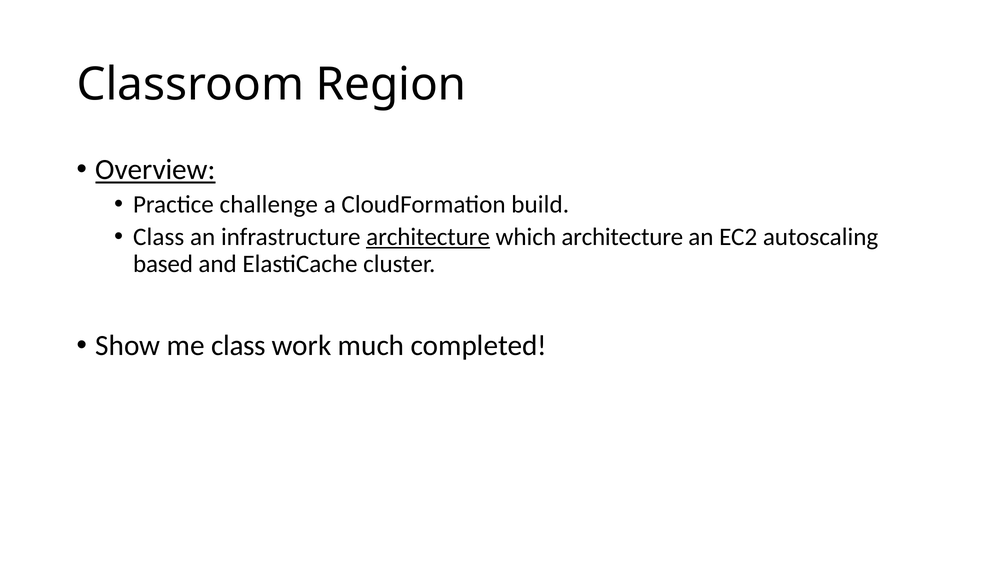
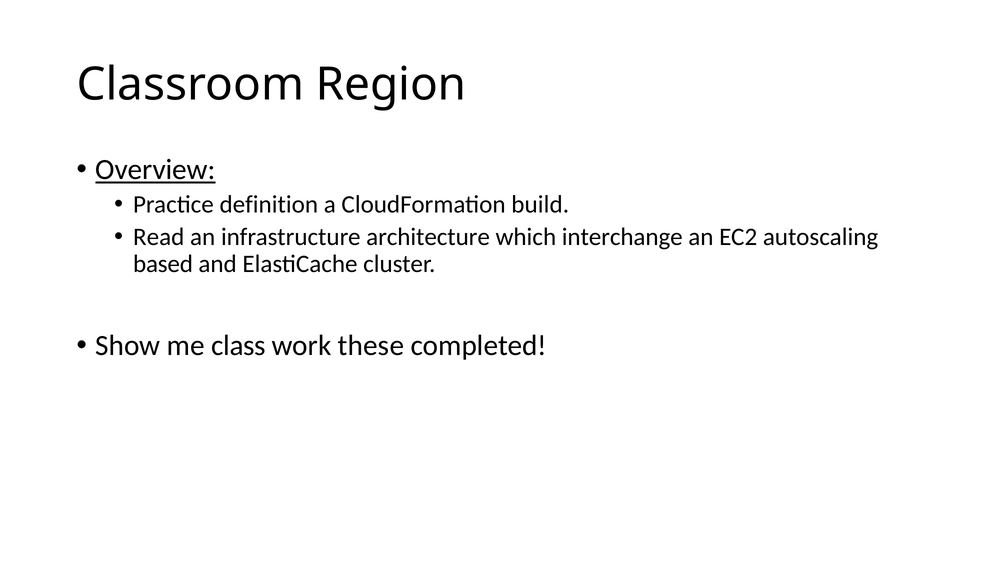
challenge: challenge -> definition
Class at (159, 237): Class -> Read
architecture at (428, 237) underline: present -> none
which architecture: architecture -> interchange
much: much -> these
